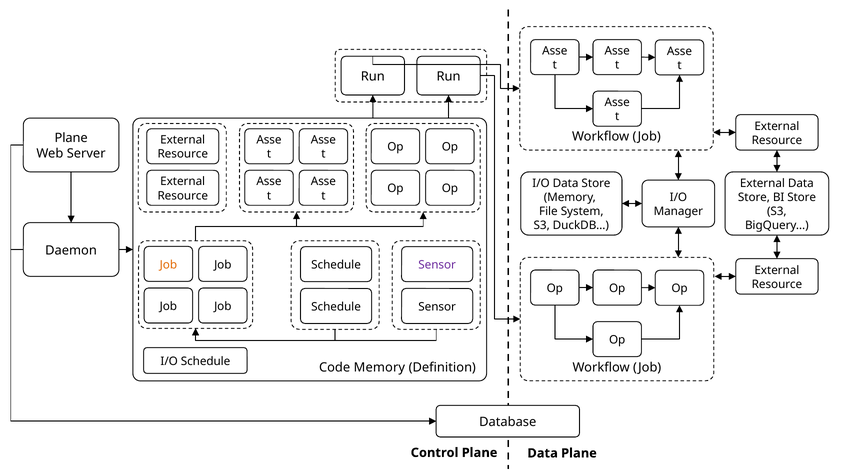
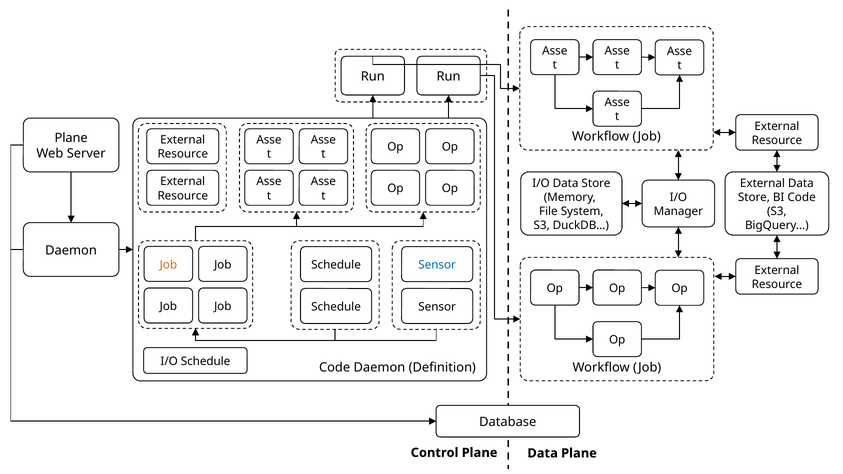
BI Store: Store -> Code
Sensor at (437, 265) colour: purple -> blue
Code Memory: Memory -> Daemon
